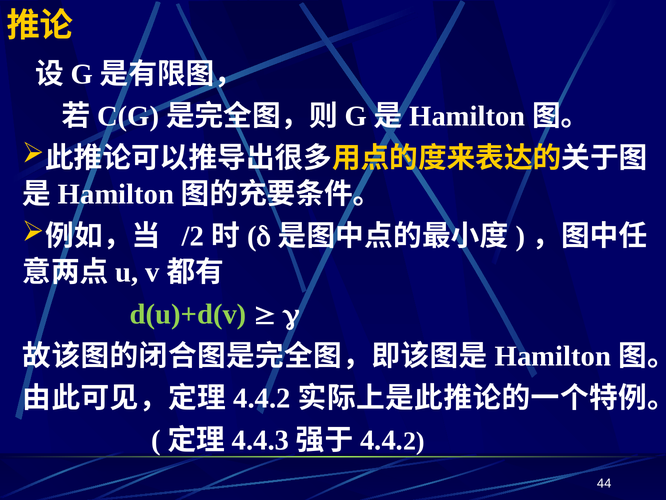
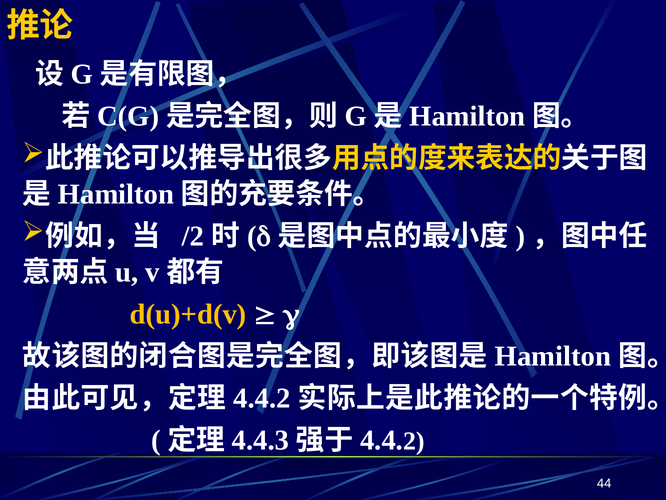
d(u)+d(v colour: light green -> yellow
